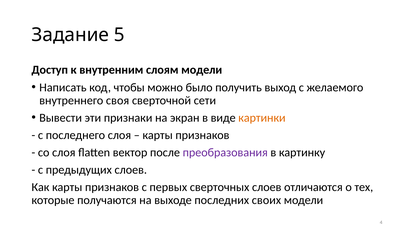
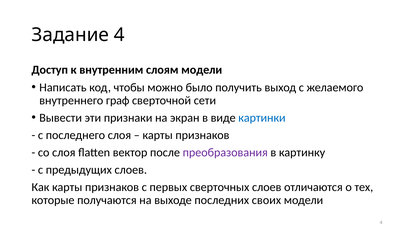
Задание 5: 5 -> 4
своя: своя -> граф
картинки colour: orange -> blue
